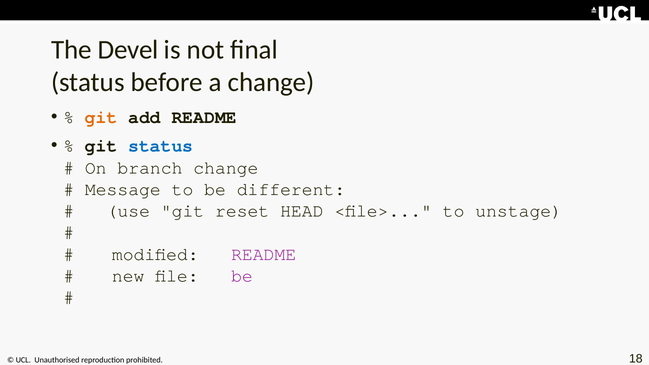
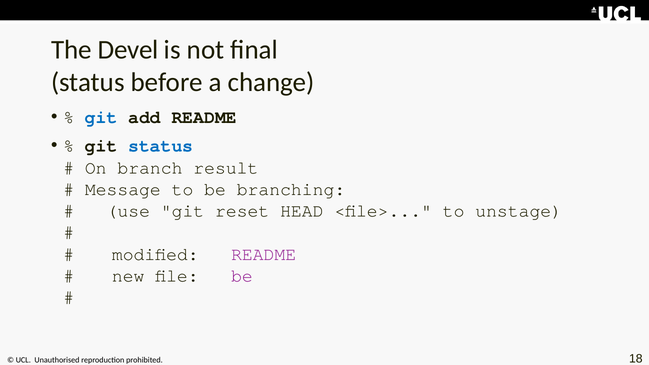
git at (101, 118) colour: orange -> blue
branch change: change -> result
different: different -> branching
